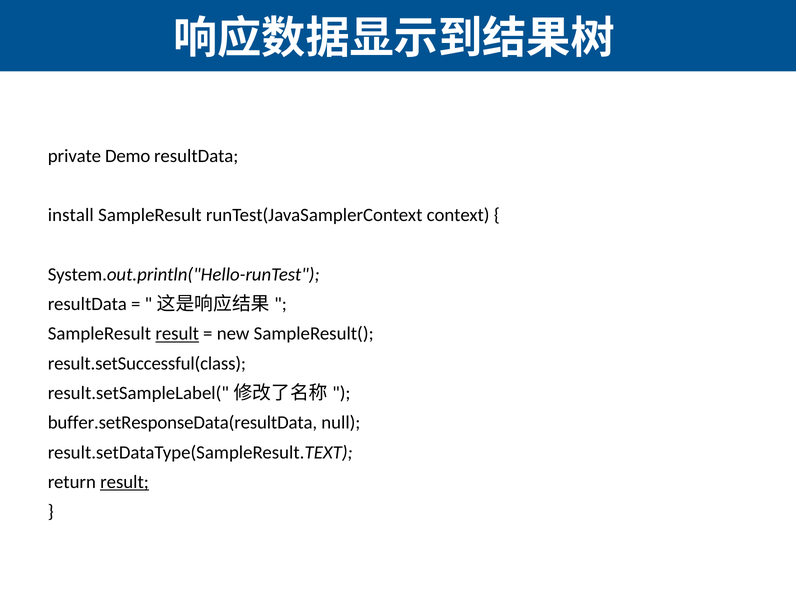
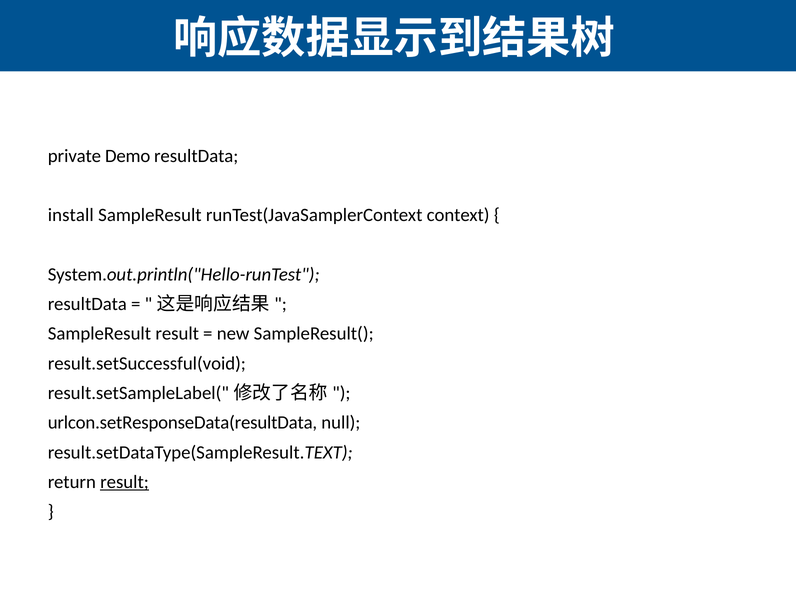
result at (177, 334) underline: present -> none
result.setSuccessful(class: result.setSuccessful(class -> result.setSuccessful(void
buffer.setResponseData(resultData: buffer.setResponseData(resultData -> urlcon.setResponseData(resultData
